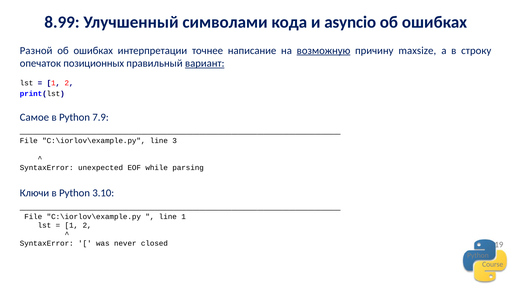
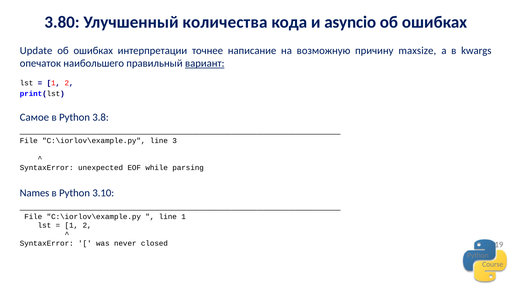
8.99: 8.99 -> 3.80
символами: символами -> количества
Разной: Разной -> Update
возможную underline: present -> none
строку: строку -> kwargs
позиционных: позиционных -> наибольшего
7.9: 7.9 -> 3.8
Ключи: Ключи -> Names
